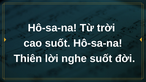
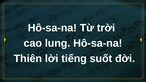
cao suốt: suốt -> lung
nghe: nghe -> tiếng
